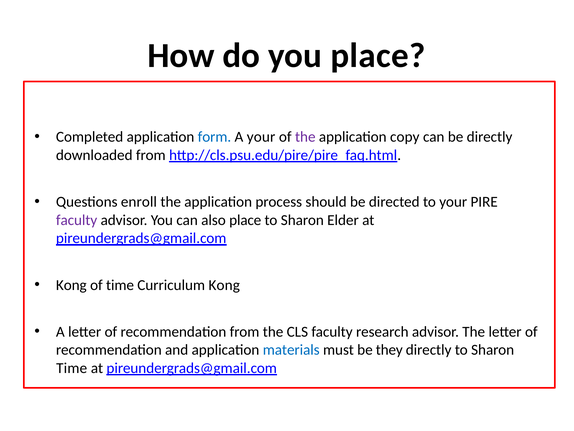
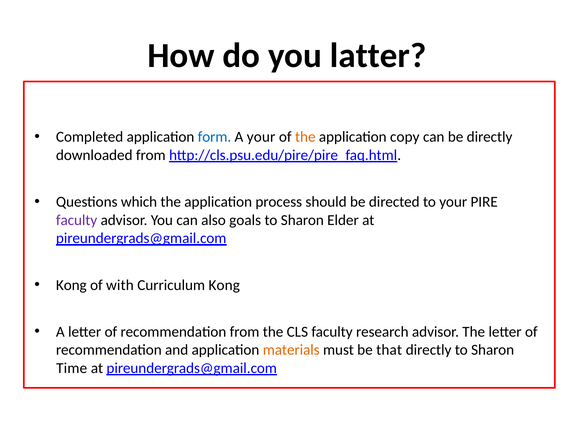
you place: place -> latter
the at (305, 137) colour: purple -> orange
enroll: enroll -> which
also place: place -> goals
of time: time -> with
materials colour: blue -> orange
they: they -> that
